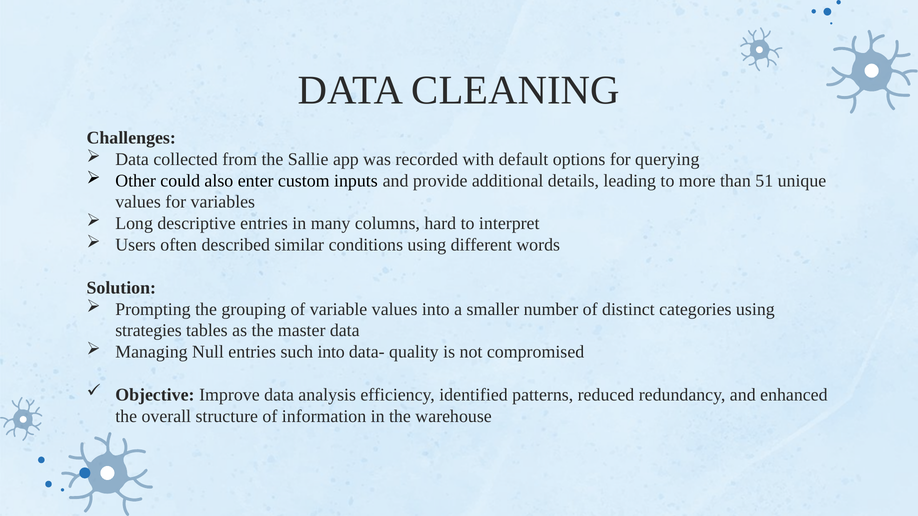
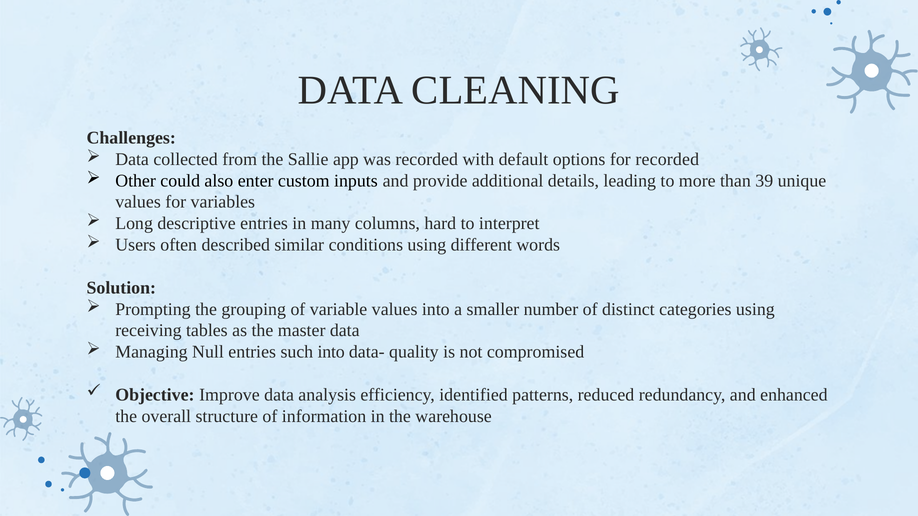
for querying: querying -> recorded
51: 51 -> 39
strategies: strategies -> receiving
